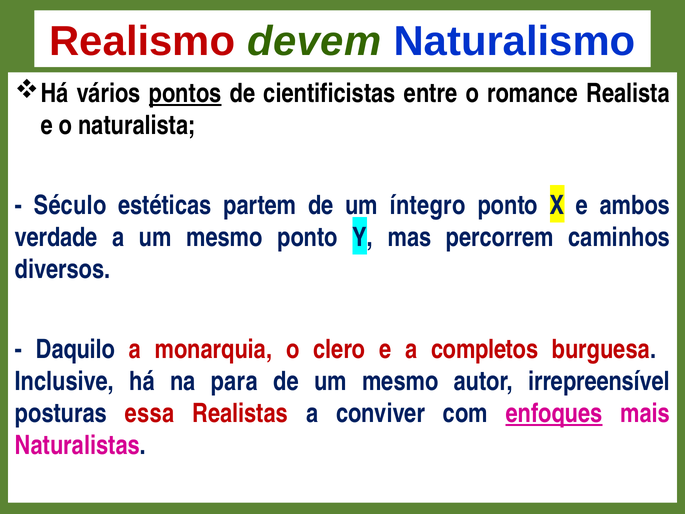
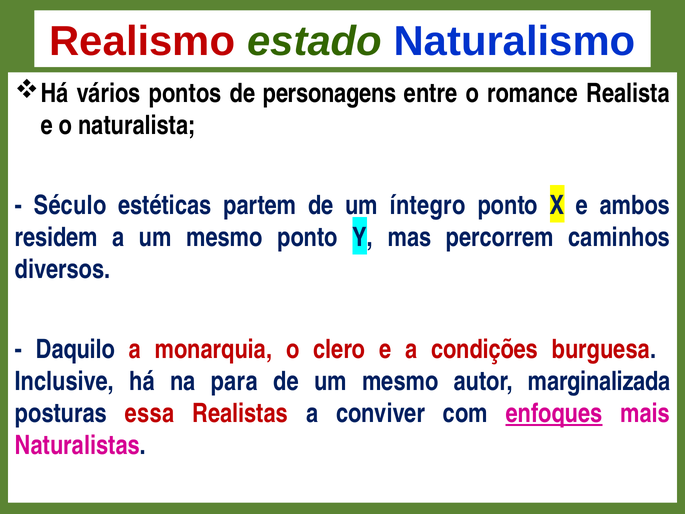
devem: devem -> estado
pontos underline: present -> none
cientificistas: cientificistas -> personagens
verdade: verdade -> residem
completos: completos -> condições
irrepreensível: irrepreensível -> marginalizada
